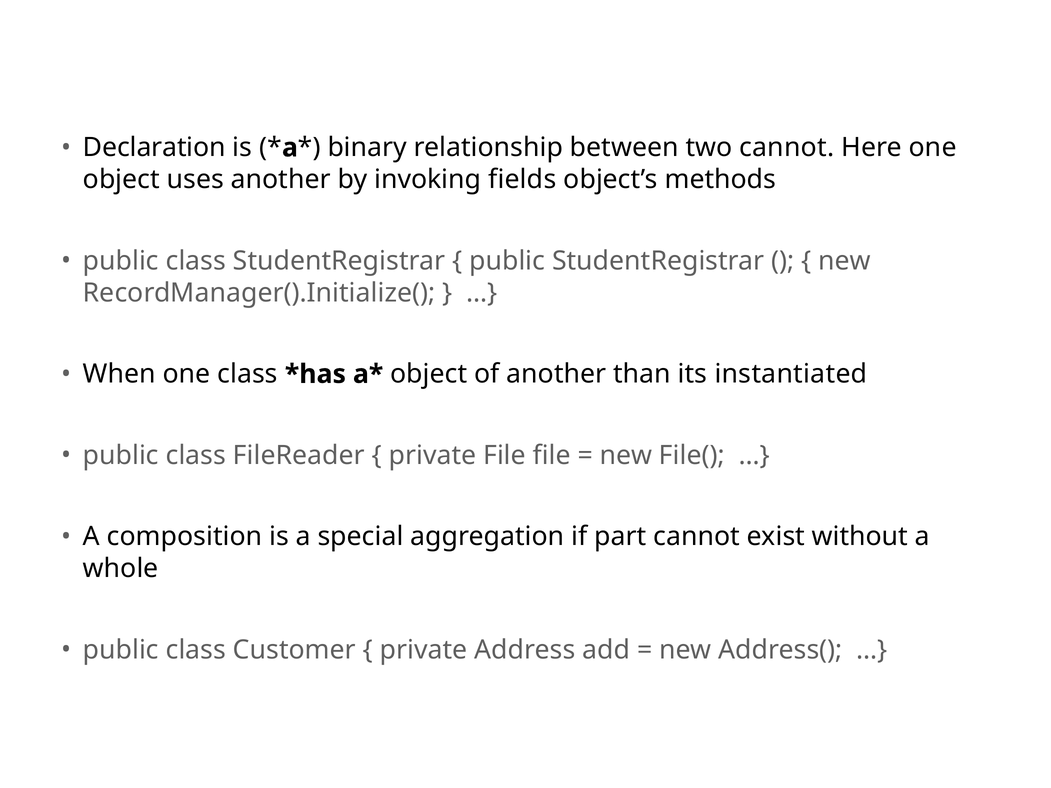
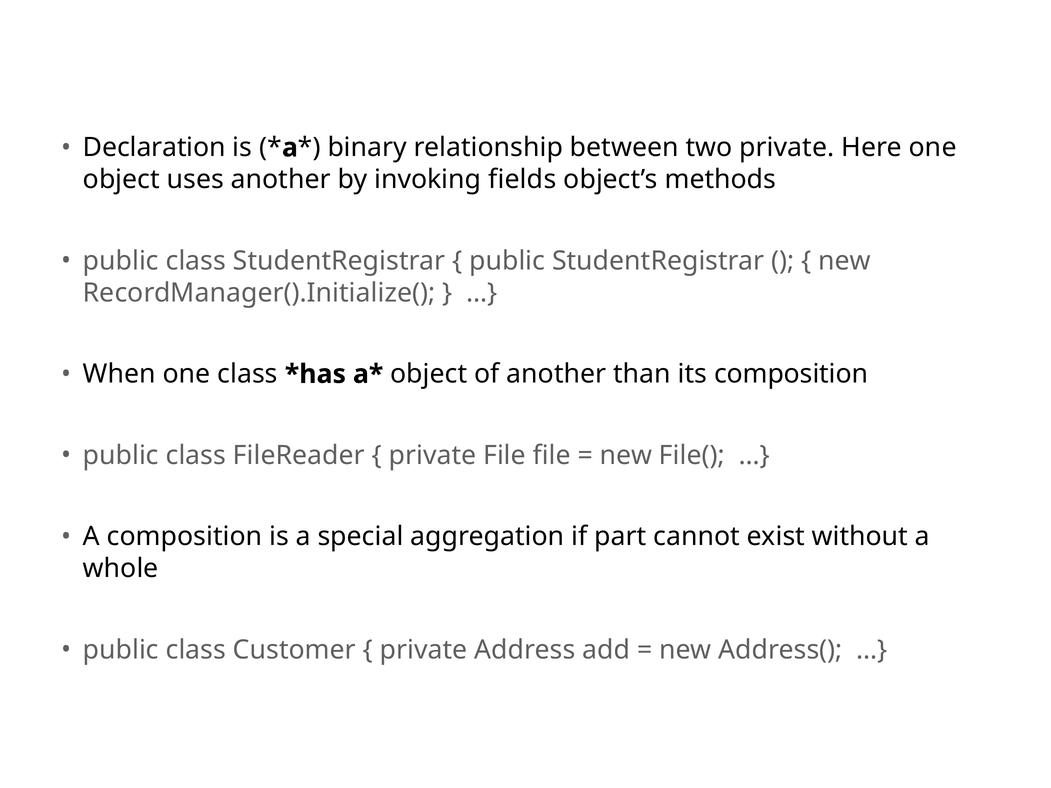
two cannot: cannot -> private
its instantiated: instantiated -> composition
